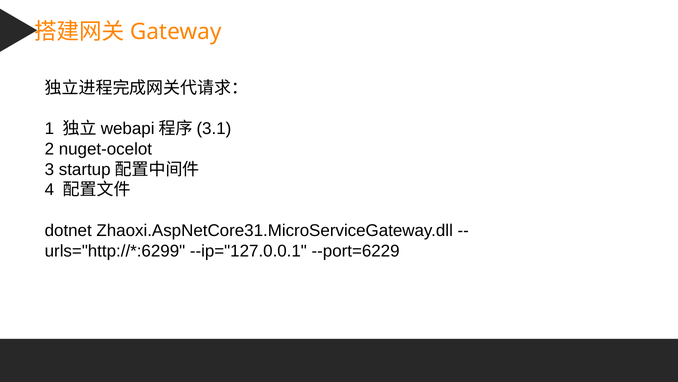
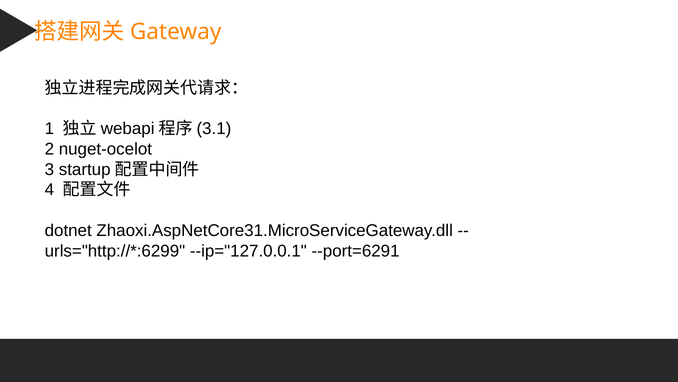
--port=6229: --port=6229 -> --port=6291
